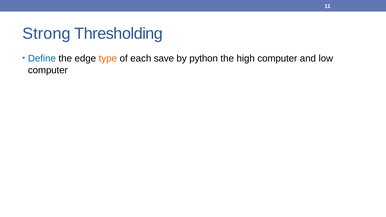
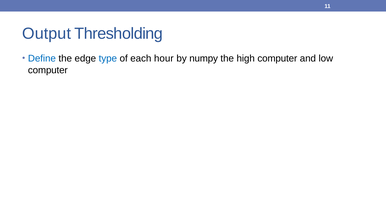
Strong: Strong -> Output
type colour: orange -> blue
save: save -> hour
python: python -> numpy
